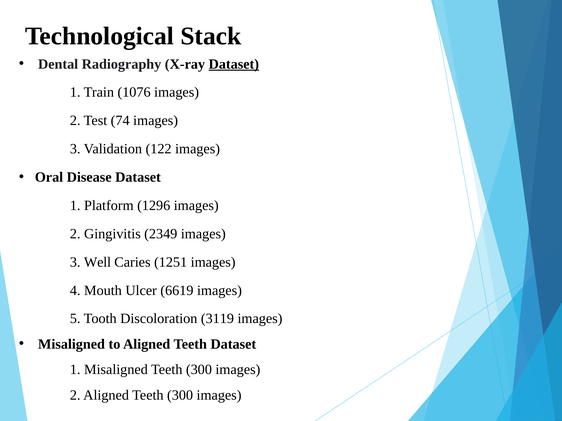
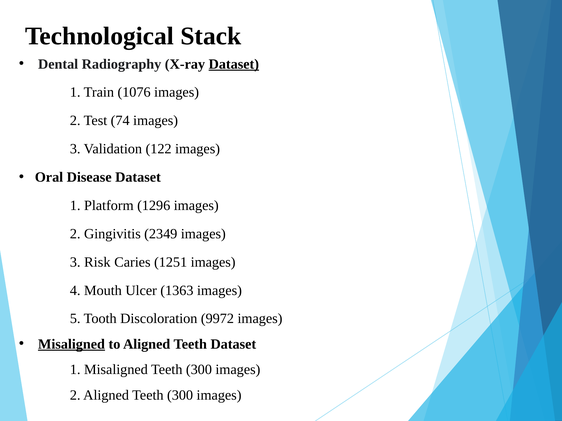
Well: Well -> Risk
6619: 6619 -> 1363
3119: 3119 -> 9972
Misaligned at (71, 344) underline: none -> present
